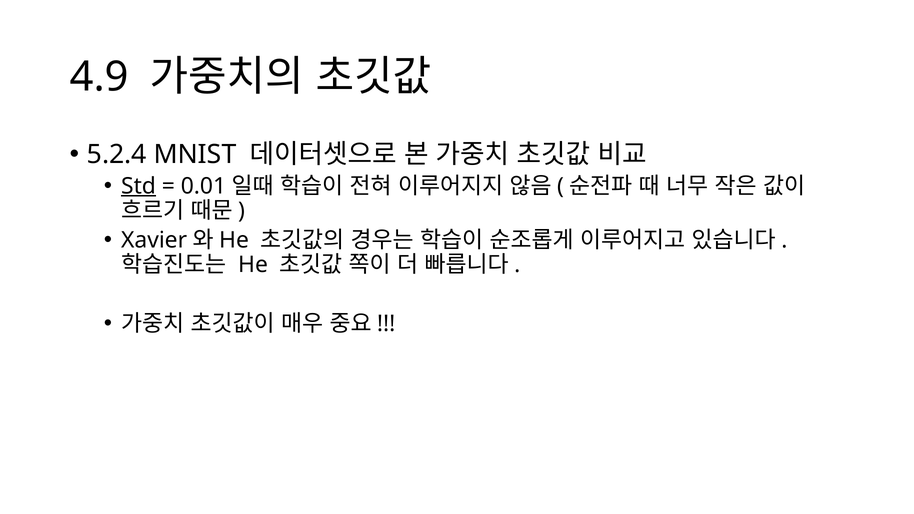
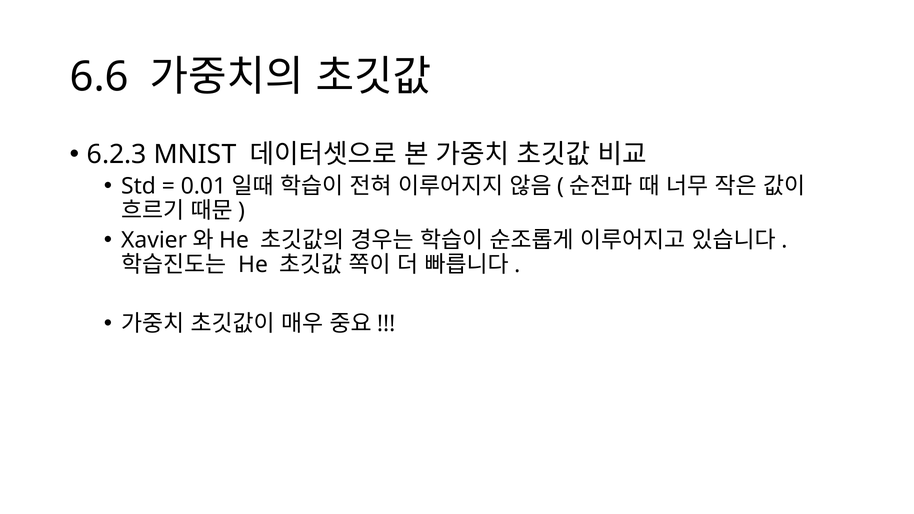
4.9: 4.9 -> 6.6
5.2.4: 5.2.4 -> 6.2.3
Std underline: present -> none
